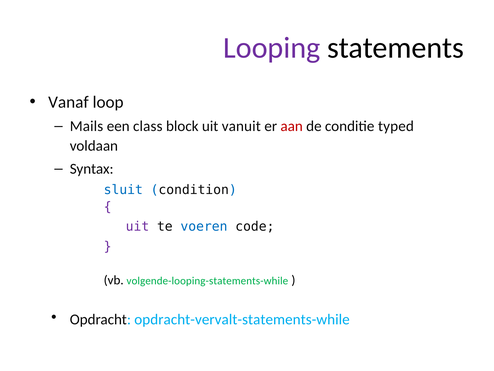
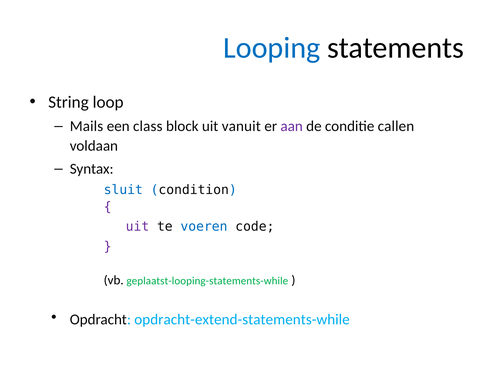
Looping colour: purple -> blue
Vanaf: Vanaf -> String
aan colour: red -> purple
typed: typed -> callen
volgende-looping-statements-while: volgende-looping-statements-while -> geplaatst-looping-statements-while
opdracht-vervalt-statements-while: opdracht-vervalt-statements-while -> opdracht-extend-statements-while
